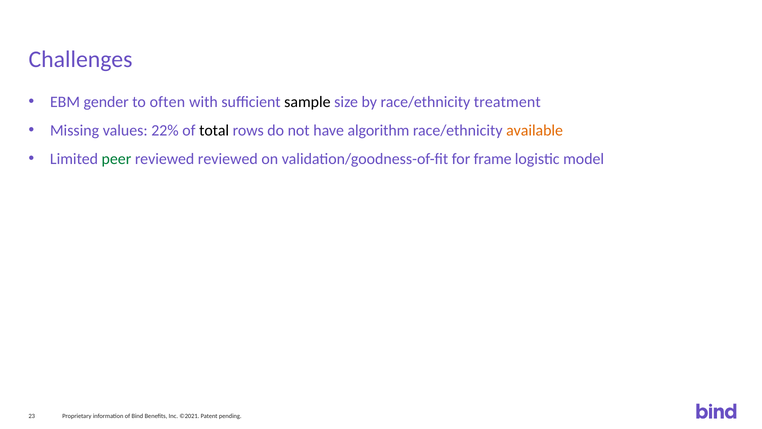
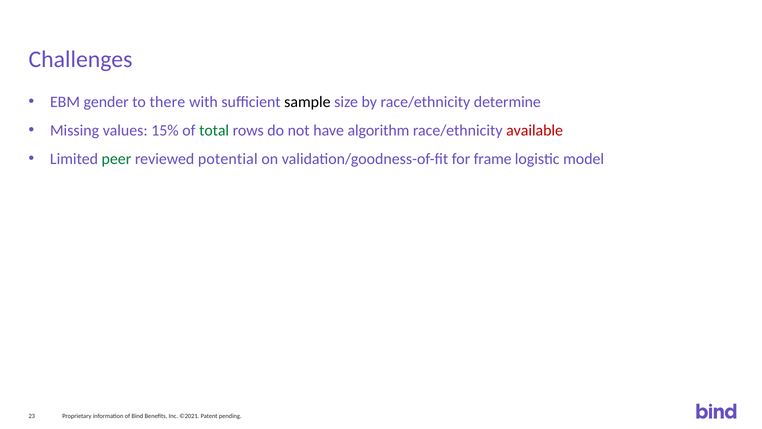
often: often -> there
treatment: treatment -> determine
22%: 22% -> 15%
total colour: black -> green
available colour: orange -> red
reviewed reviewed: reviewed -> potential
